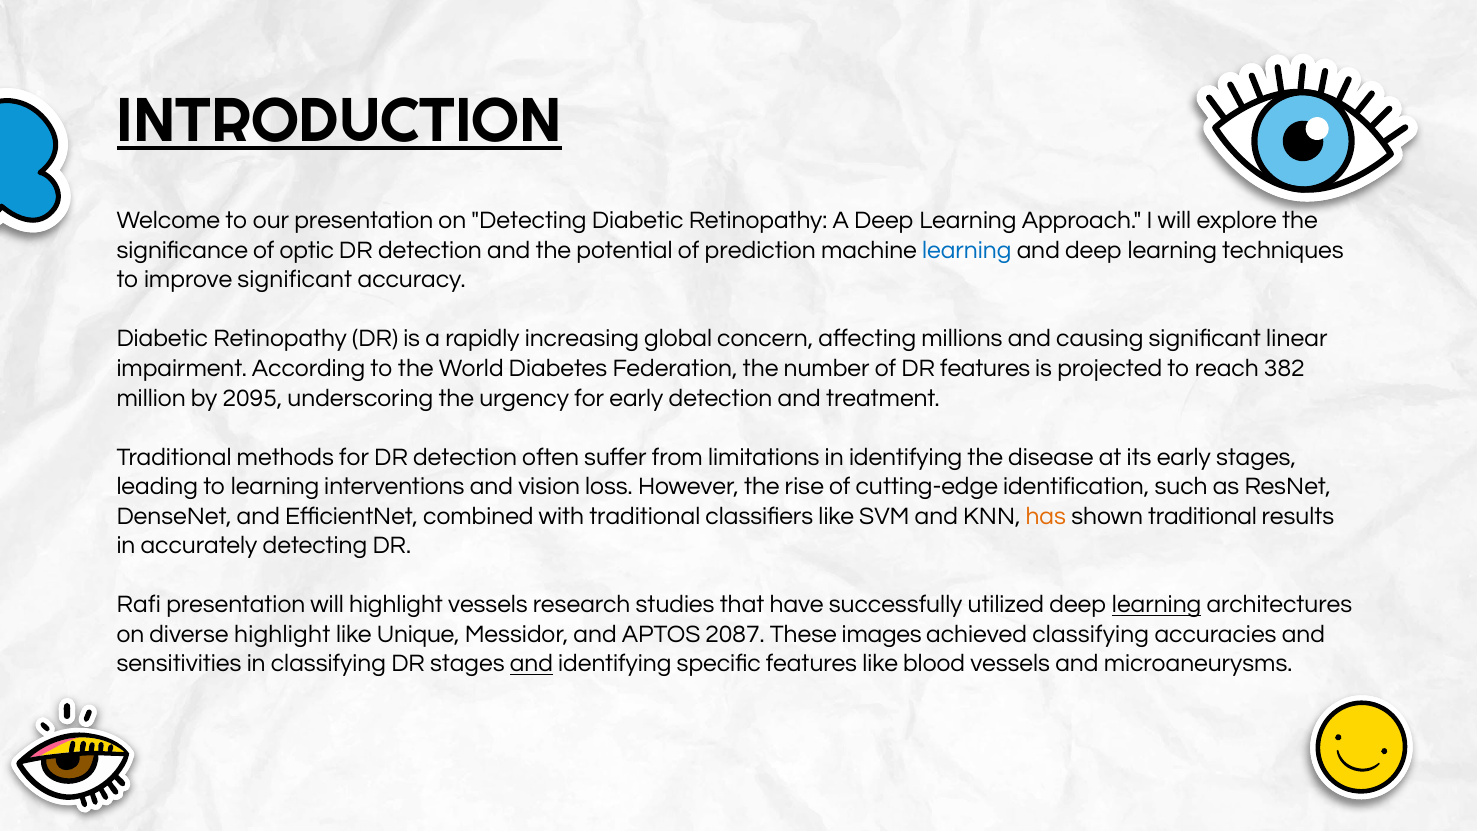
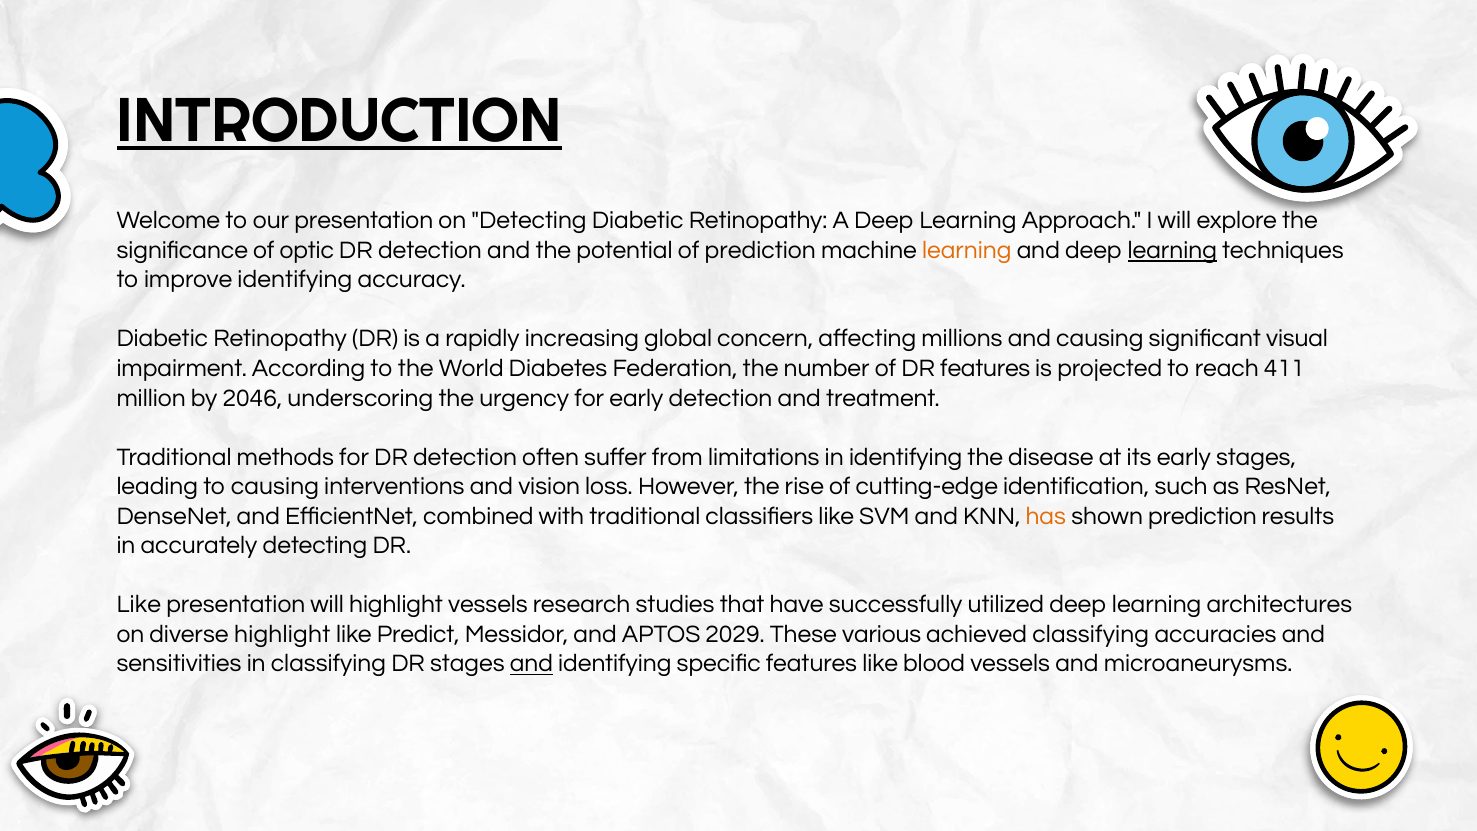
learning at (967, 250) colour: blue -> orange
learning at (1172, 250) underline: none -> present
improve significant: significant -> identifying
linear: linear -> visual
382: 382 -> 411
2095: 2095 -> 2046
to learning: learning -> causing
shown traditional: traditional -> prediction
Rafi at (139, 605): Rafi -> Like
learning at (1157, 605) underline: present -> none
Unique: Unique -> Predict
2087: 2087 -> 2029
images: images -> various
